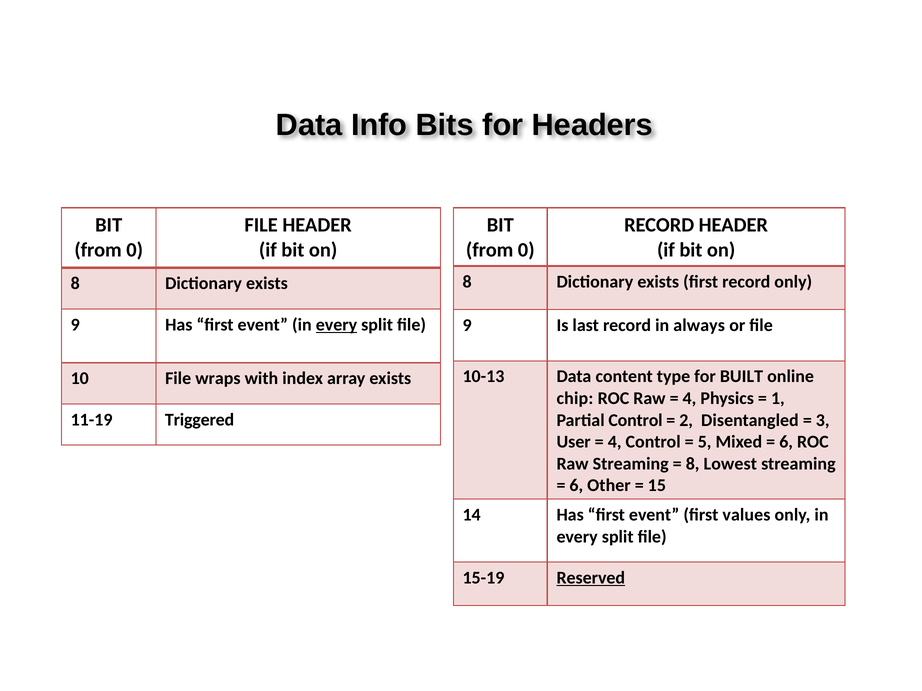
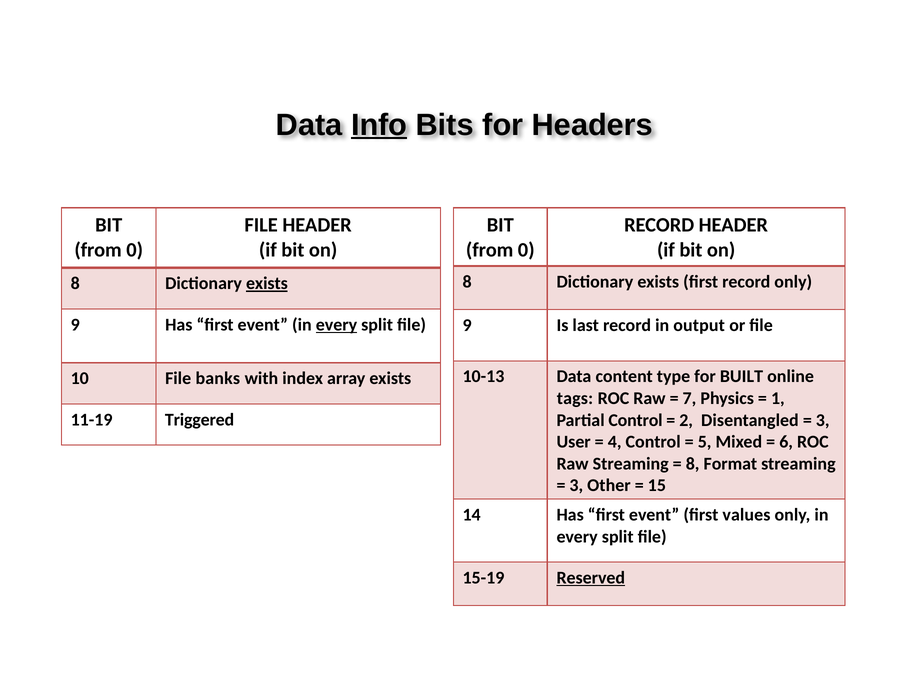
Info underline: none -> present
exists at (267, 284) underline: none -> present
always: always -> output
wraps: wraps -> banks
chip: chip -> tags
4 at (689, 399): 4 -> 7
Lowest: Lowest -> Format
6 at (576, 486): 6 -> 3
